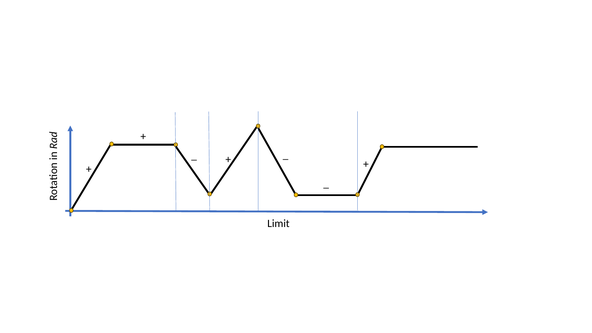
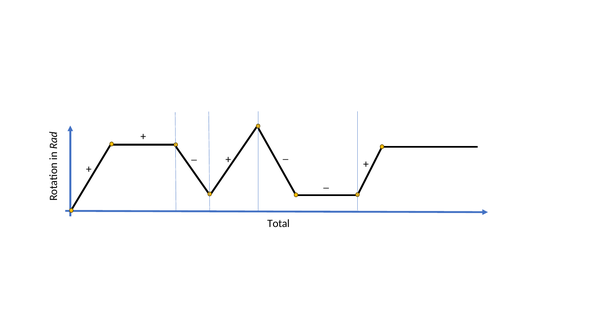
Limit: Limit -> Total
